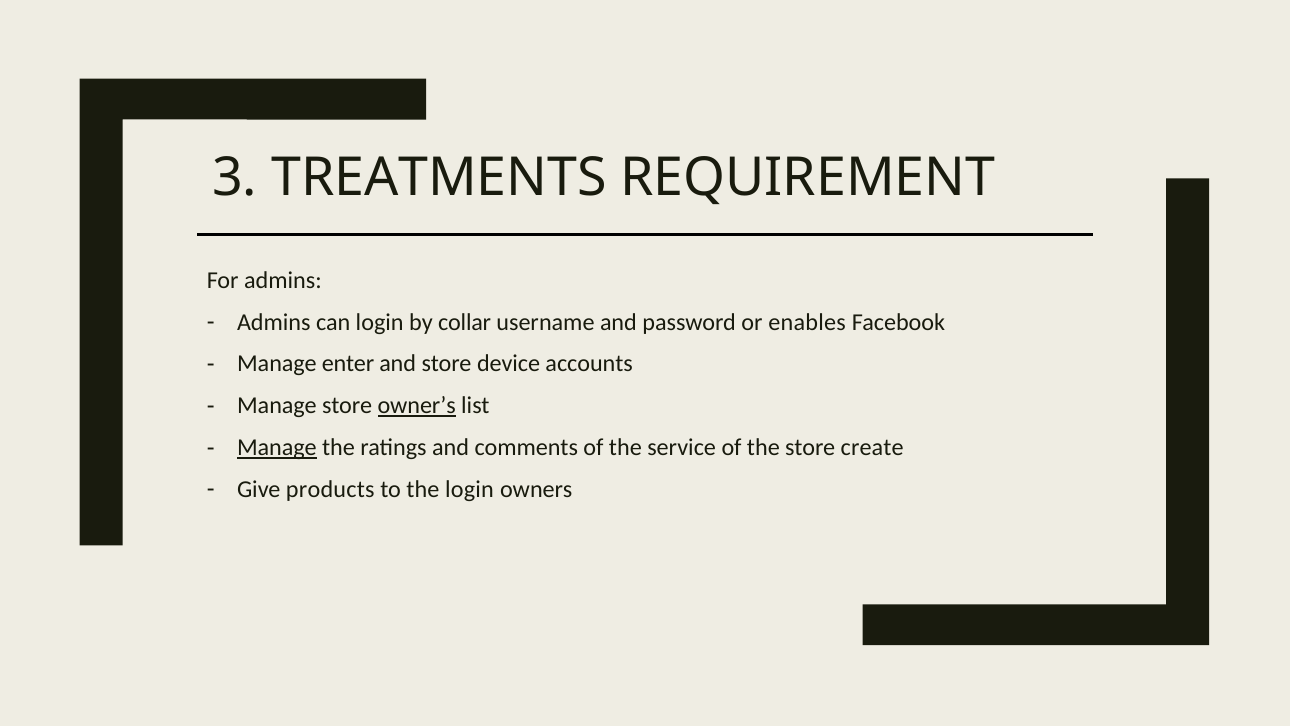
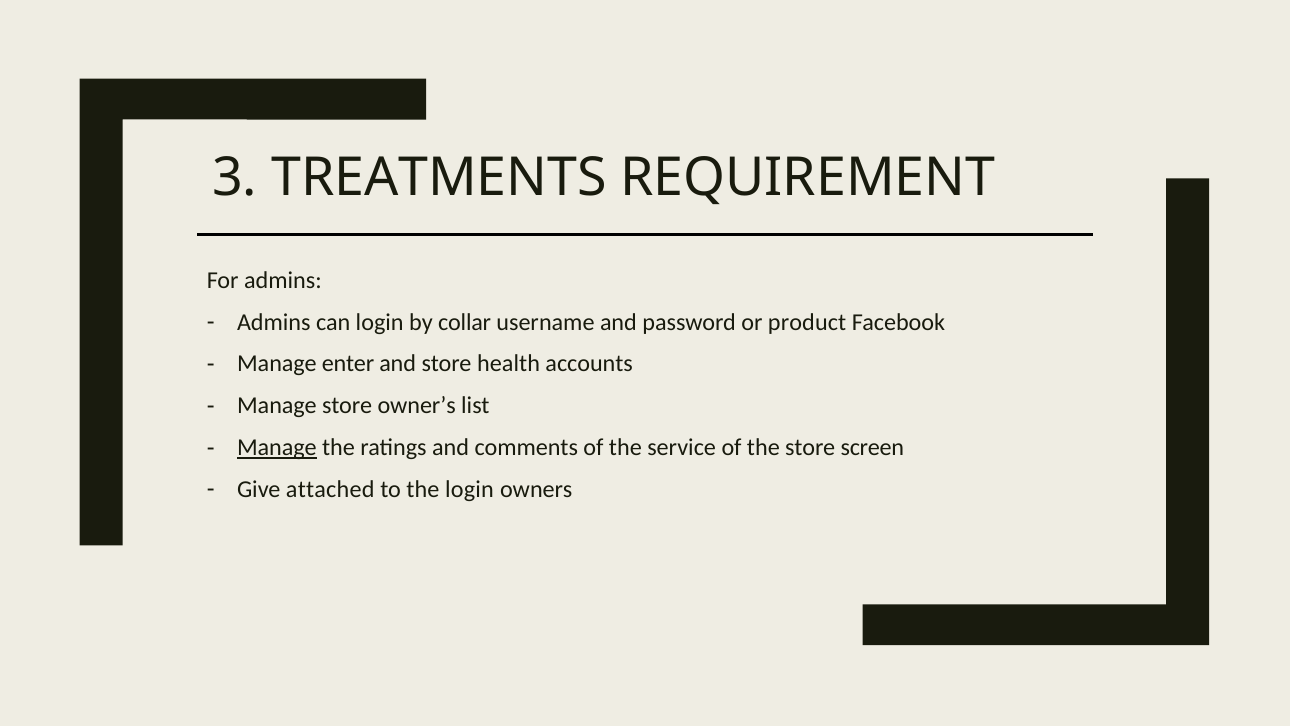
enables: enables -> product
device: device -> health
owner’s underline: present -> none
create: create -> screen
products: products -> attached
